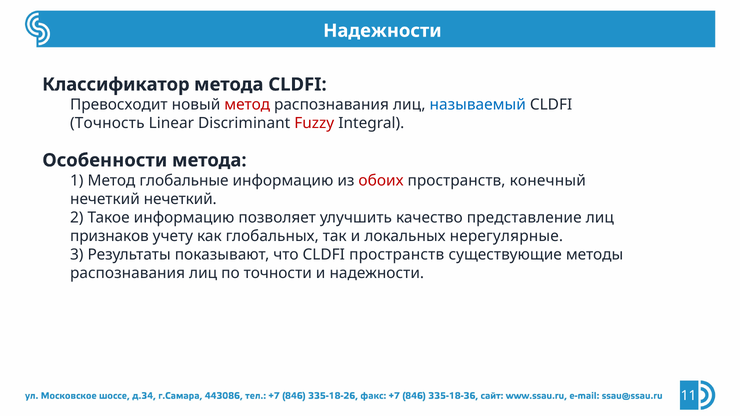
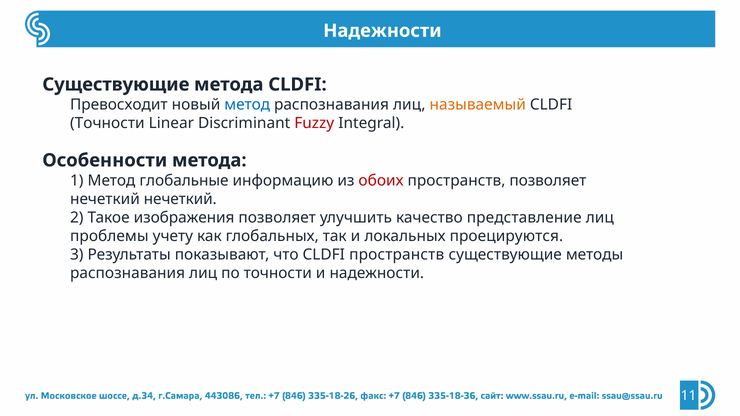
Классификатор at (116, 85): Классификатор -> Существующие
метод at (247, 105) colour: red -> blue
называемый colour: blue -> orange
Точность at (107, 123): Точность -> Точности
пространств конечный: конечный -> позволяет
Такое информацию: информацию -> изображения
признаков: признаков -> проблемы
нерегулярные: нерегулярные -> проецируются
